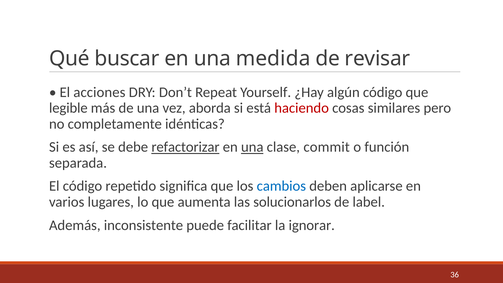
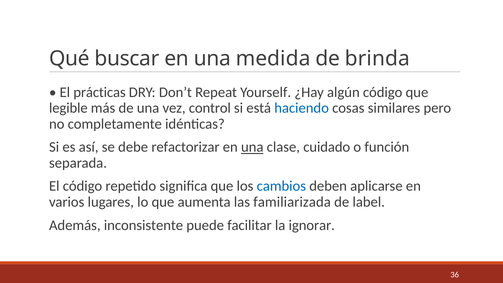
revisar: revisar -> brinda
acciones: acciones -> prácticas
aborda: aborda -> control
haciendo colour: red -> blue
refactorizar underline: present -> none
commit: commit -> cuidado
solucionarlos: solucionarlos -> familiarizada
